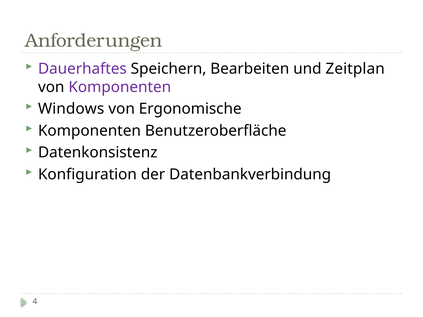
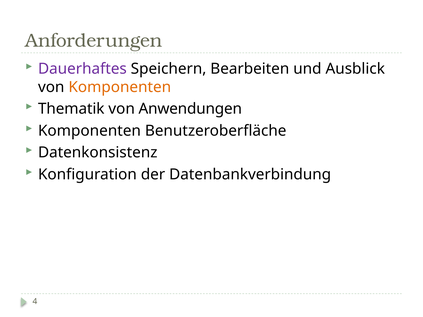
Zeitplan: Zeitplan -> Ausblick
Komponenten at (120, 87) colour: purple -> orange
Windows: Windows -> Thematik
Ergonomische: Ergonomische -> Anwendungen
